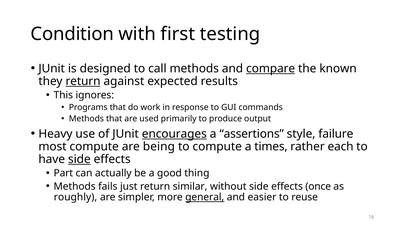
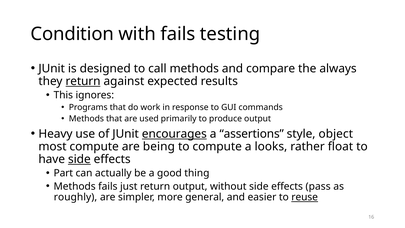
with first: first -> fails
compare underline: present -> none
known: known -> always
failure: failure -> object
times: times -> looks
each: each -> float
return similar: similar -> output
once: once -> pass
general underline: present -> none
reuse underline: none -> present
